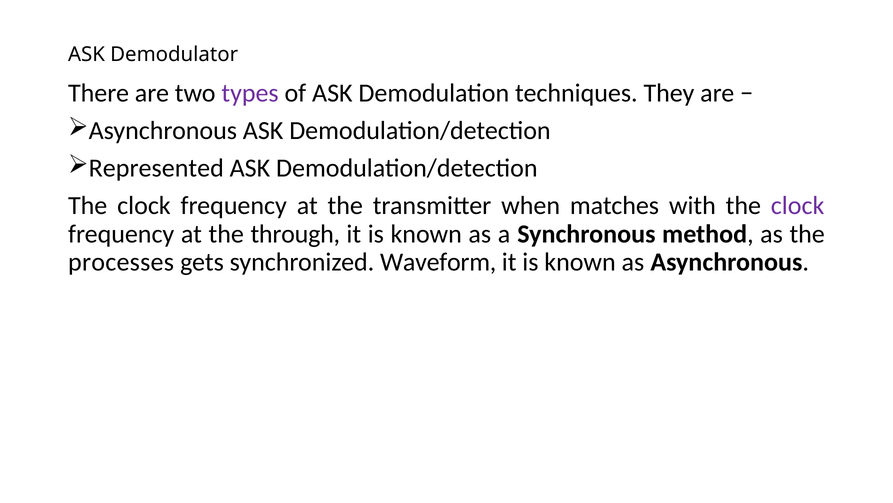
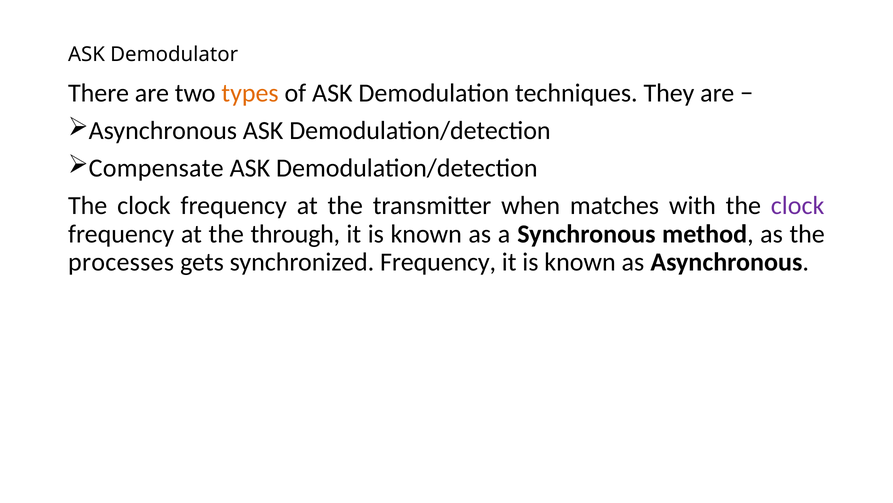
types colour: purple -> orange
Represented: Represented -> Compensate
synchronized Waveform: Waveform -> Frequency
